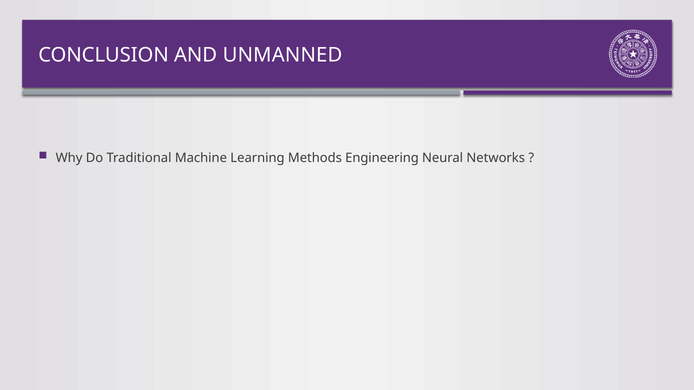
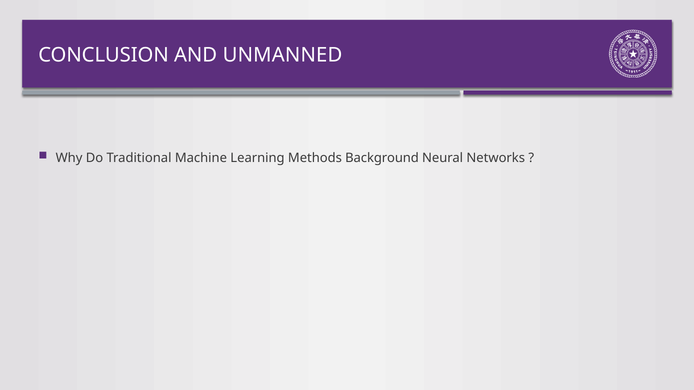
Engineering: Engineering -> Background
